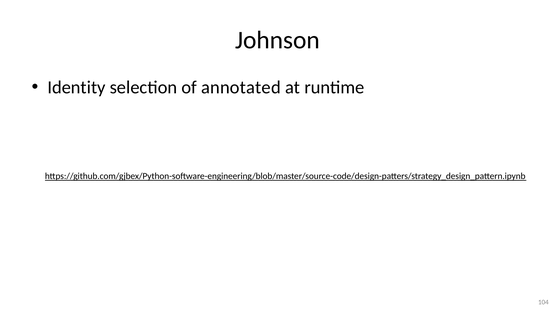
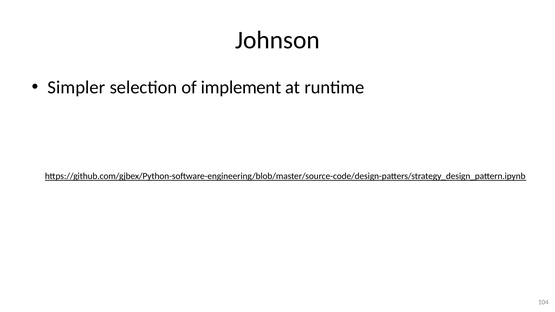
Identity: Identity -> Simpler
annotated: annotated -> implement
